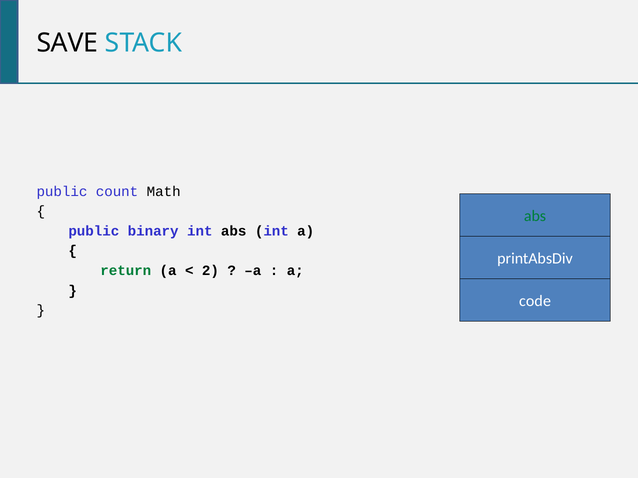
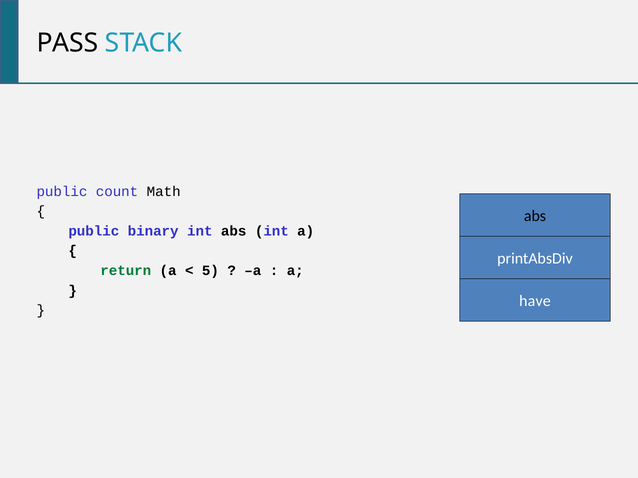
SAVE: SAVE -> PASS
abs at (535, 216) colour: green -> black
2: 2 -> 5
code: code -> have
